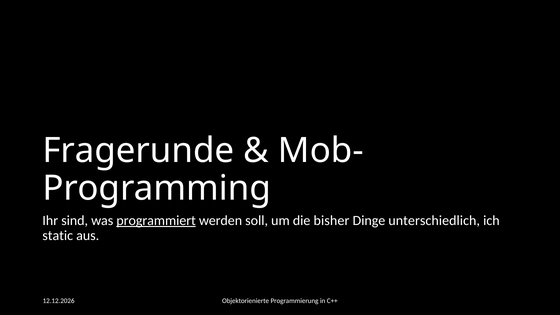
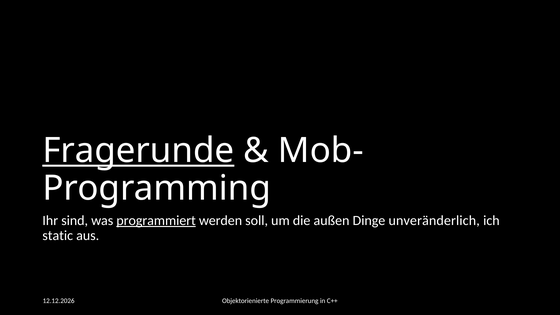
Fragerunde underline: none -> present
bisher: bisher -> außen
unterschiedlich: unterschiedlich -> unveränderlich
